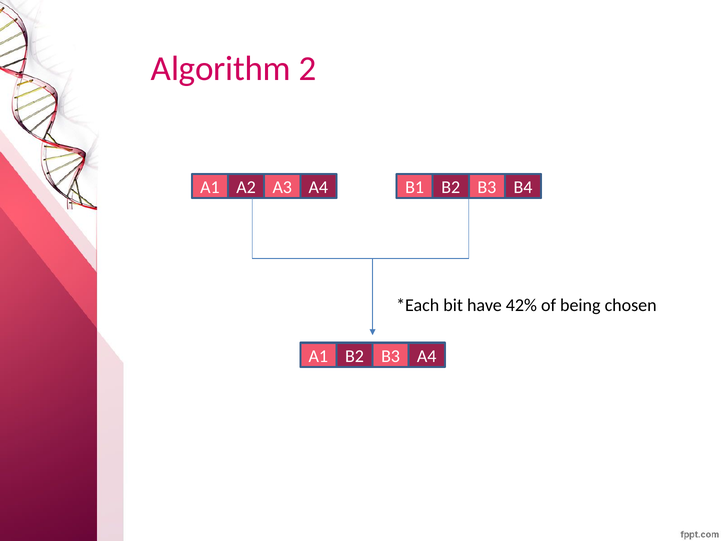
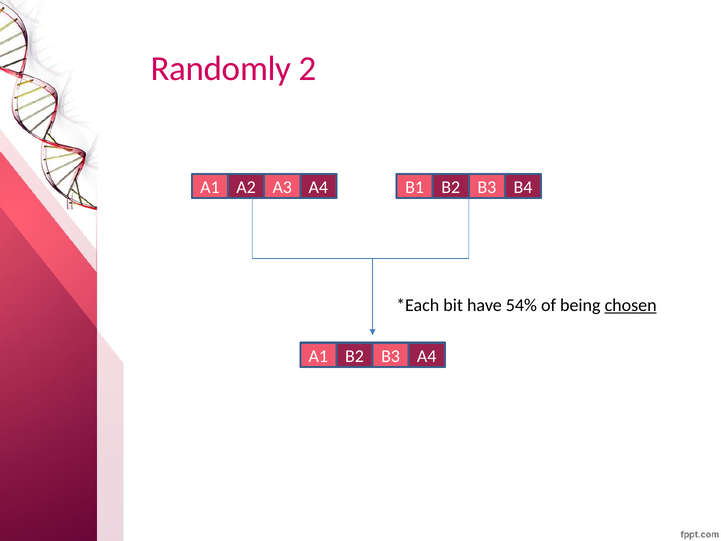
Algorithm: Algorithm -> Randomly
42%: 42% -> 54%
chosen underline: none -> present
